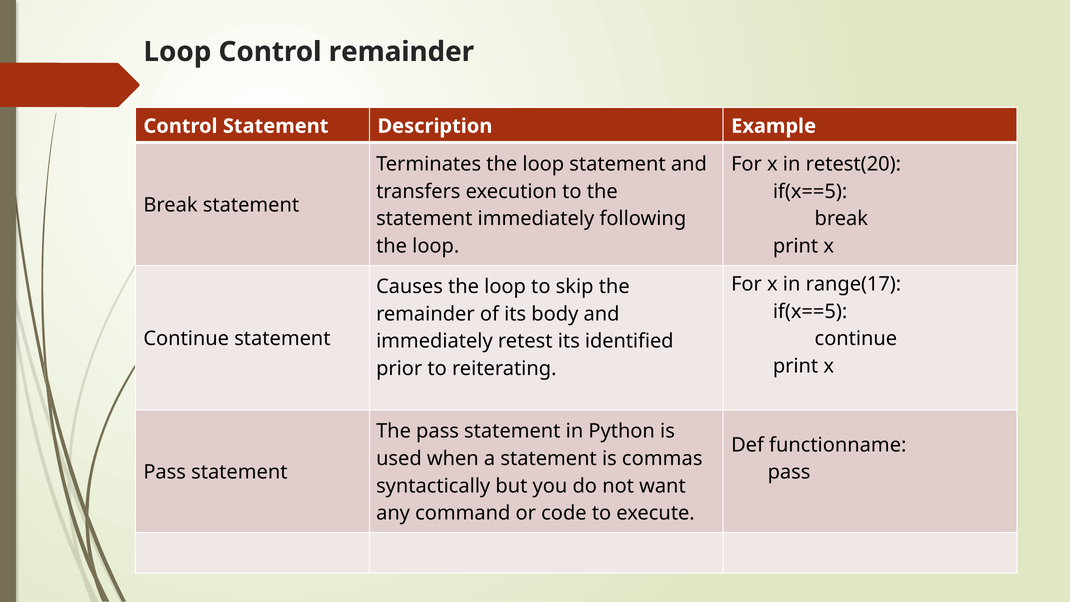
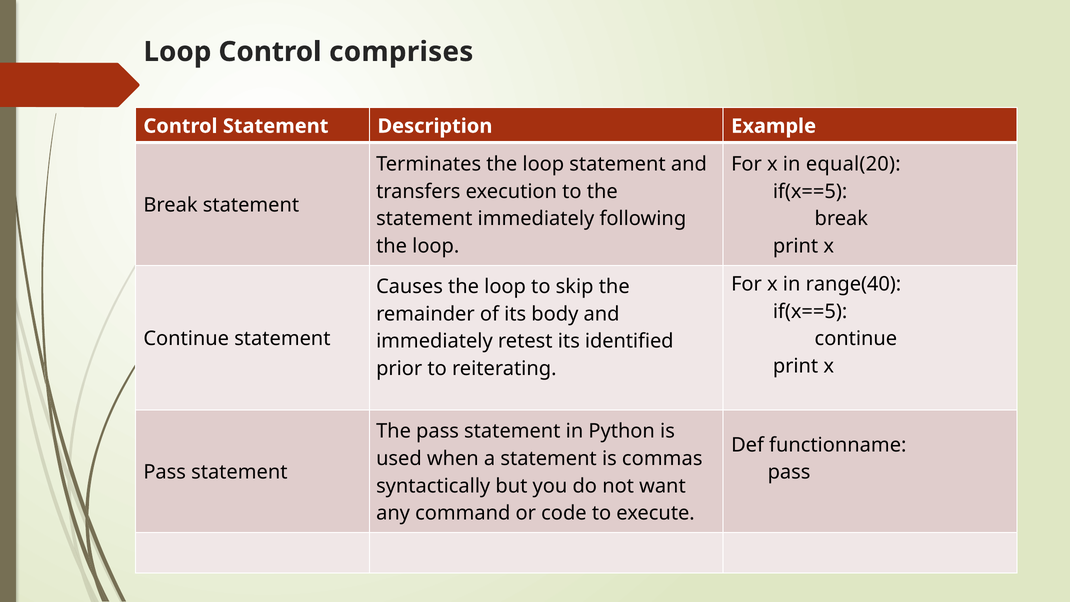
Control remainder: remainder -> comprises
retest(20: retest(20 -> equal(20
range(17: range(17 -> range(40
